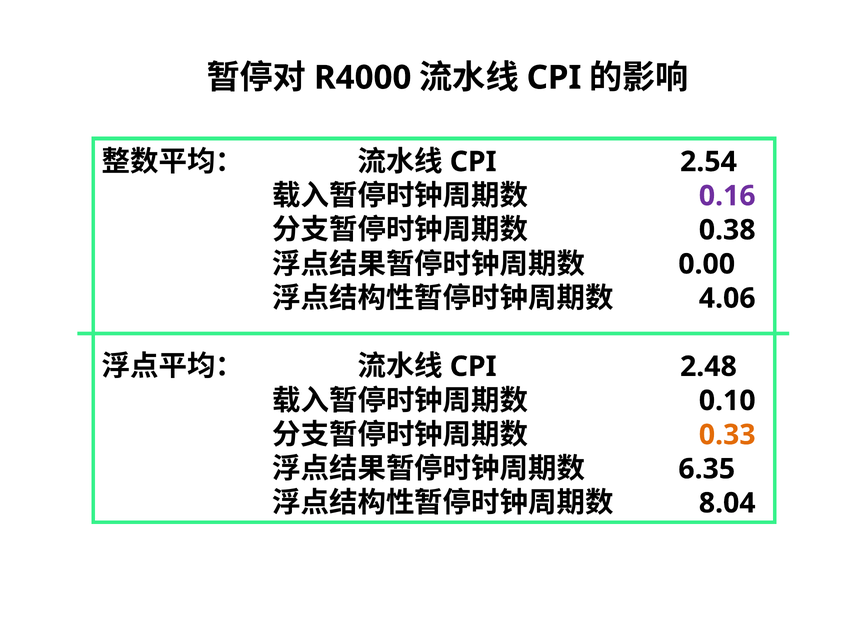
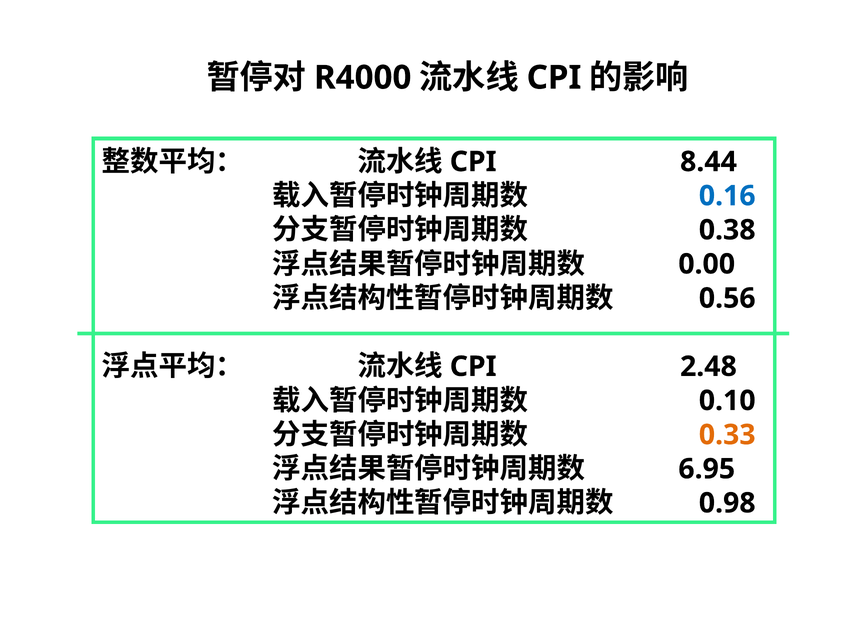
2.54: 2.54 -> 8.44
0.16 colour: purple -> blue
4.06: 4.06 -> 0.56
6.35: 6.35 -> 6.95
8.04: 8.04 -> 0.98
